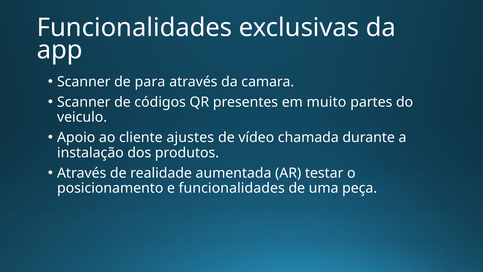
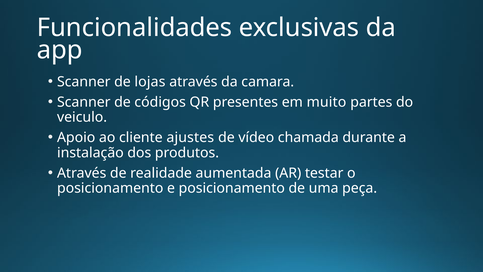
para: para -> lojas
e funcionalidades: funcionalidades -> posicionamento
